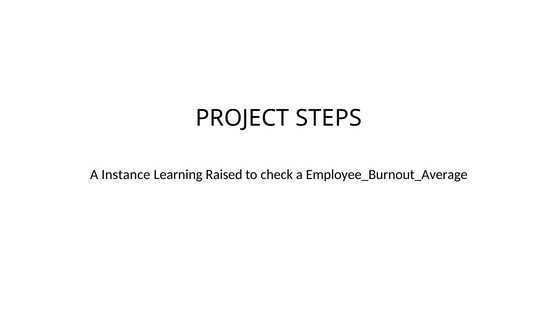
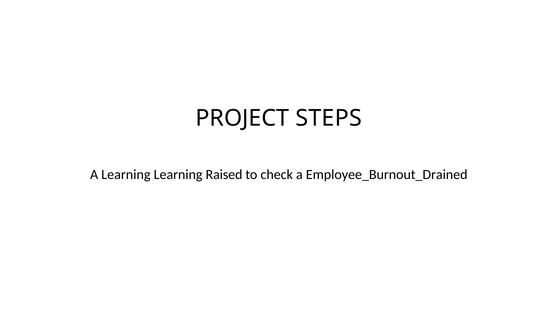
A Instance: Instance -> Learning
Employee_Burnout_Average: Employee_Burnout_Average -> Employee_Burnout_Drained
